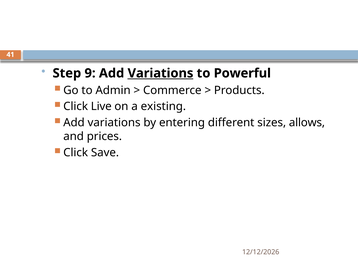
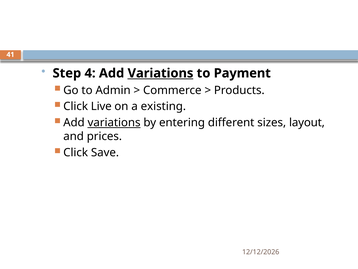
9: 9 -> 4
Powerful: Powerful -> Payment
variations at (114, 122) underline: none -> present
allows: allows -> layout
